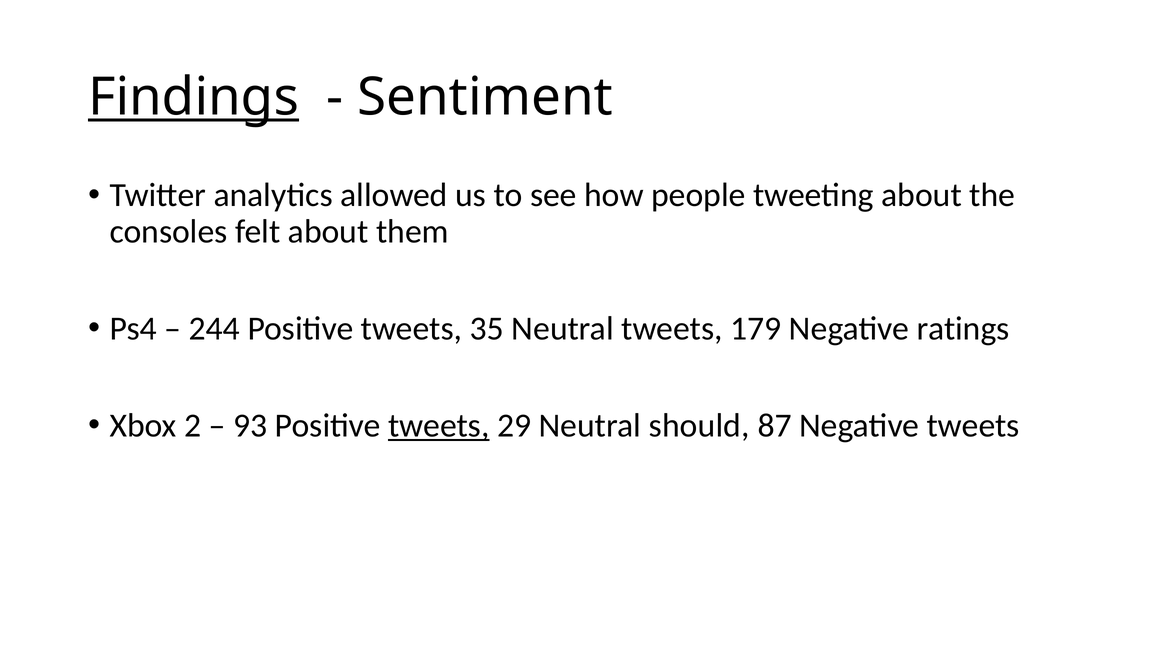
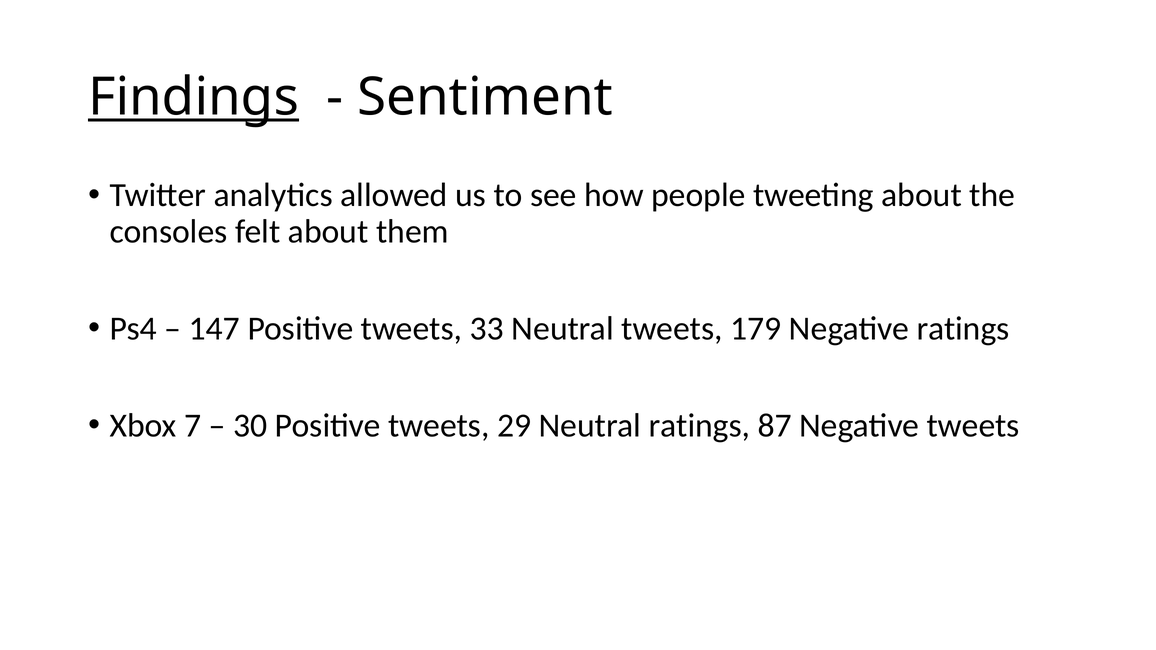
244: 244 -> 147
35: 35 -> 33
2: 2 -> 7
93: 93 -> 30
tweets at (439, 426) underline: present -> none
Neutral should: should -> ratings
